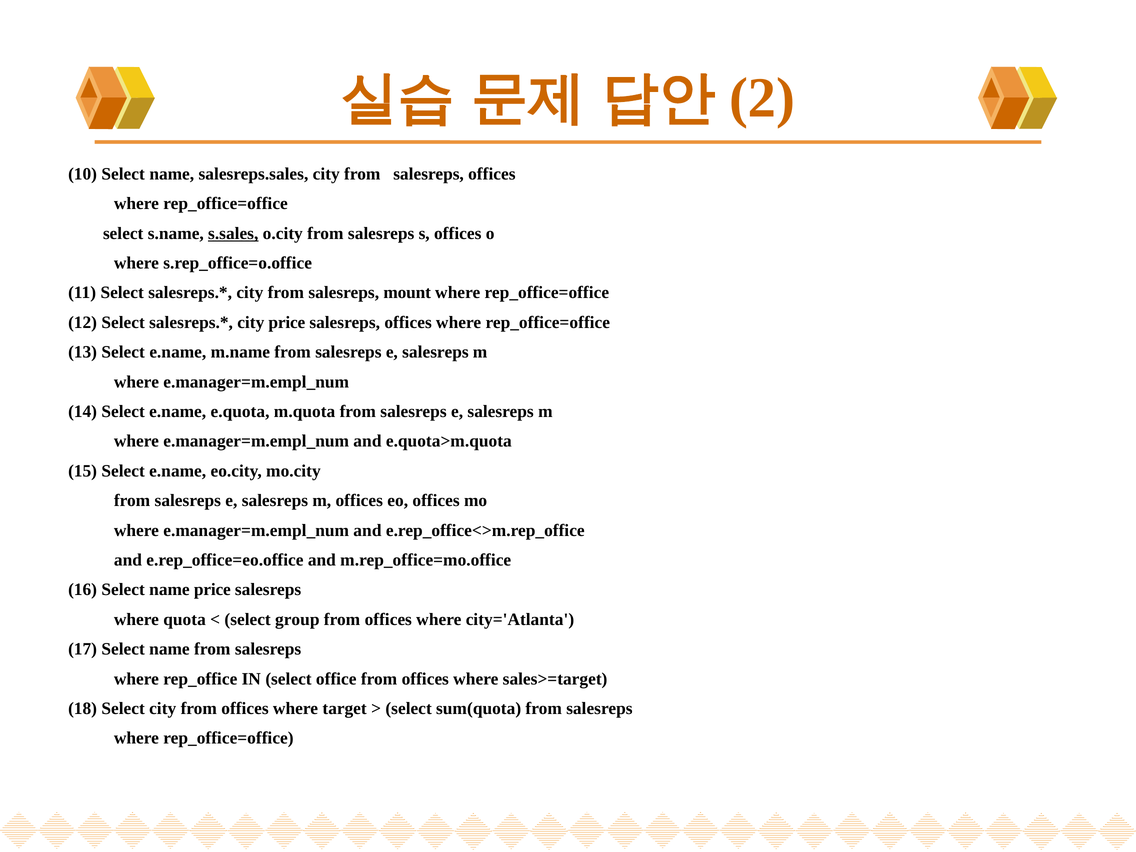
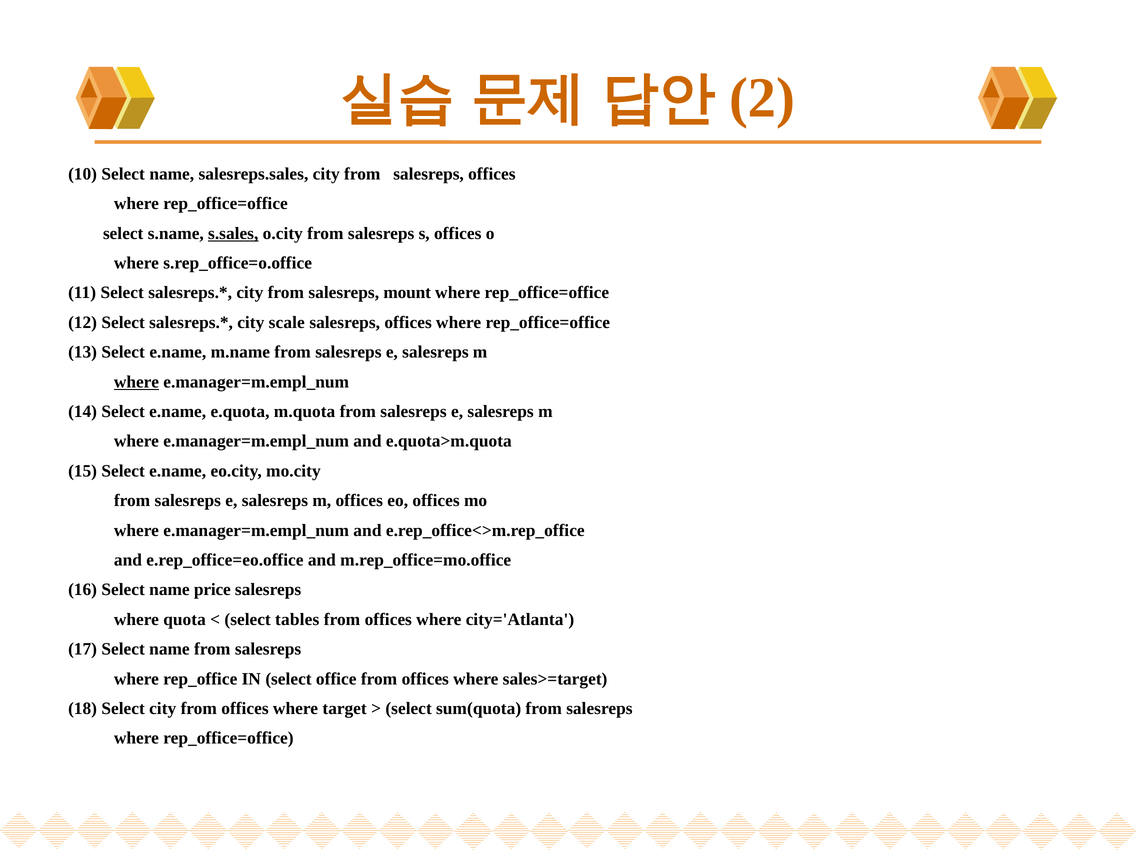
city price: price -> scale
where at (136, 382) underline: none -> present
group: group -> tables
